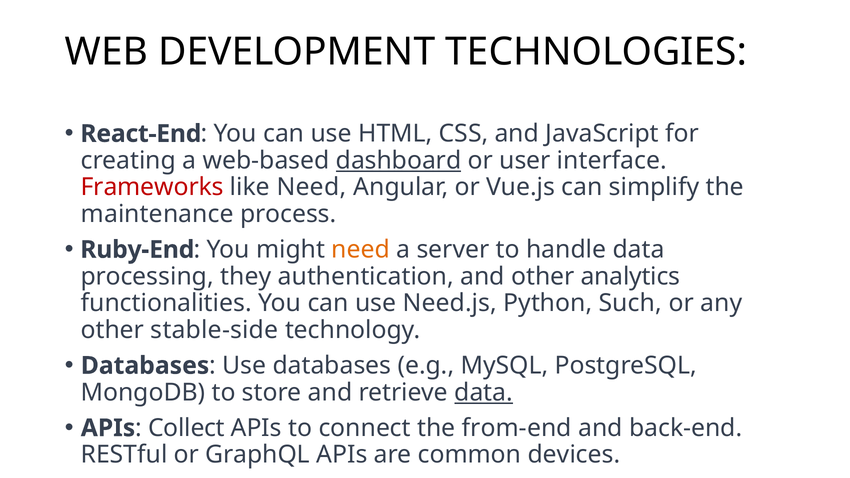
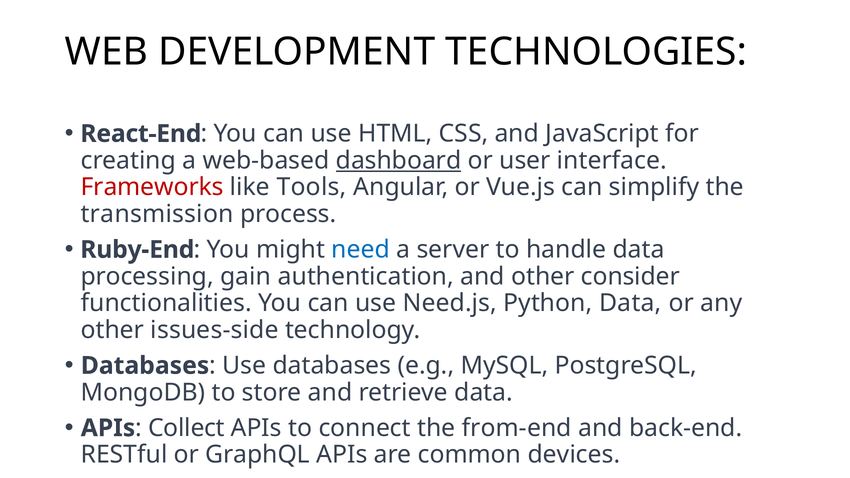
like Need: Need -> Tools
maintenance: maintenance -> transmission
need at (361, 250) colour: orange -> blue
they: they -> gain
analytics: analytics -> consider
Python Such: Such -> Data
stable-side: stable-side -> issues-side
data at (484, 393) underline: present -> none
